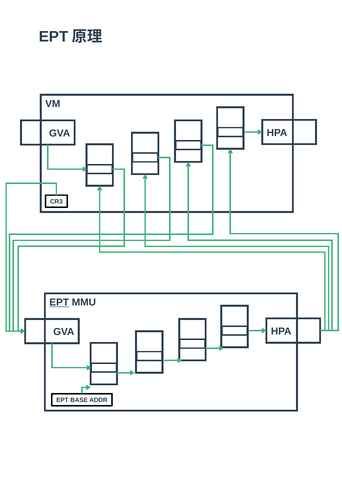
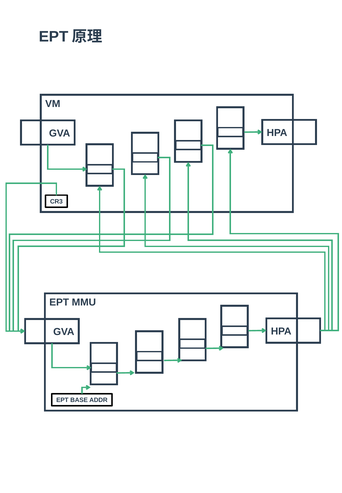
EPT at (59, 303) underline: present -> none
